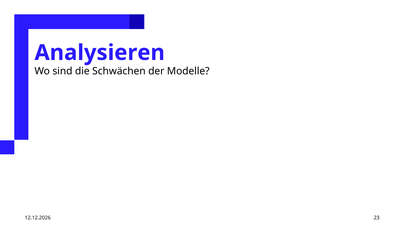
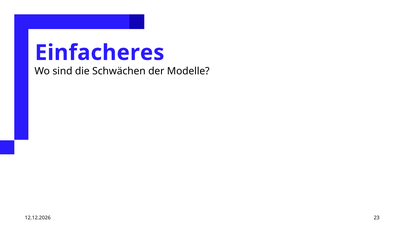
Analysieren: Analysieren -> Einfacheres
